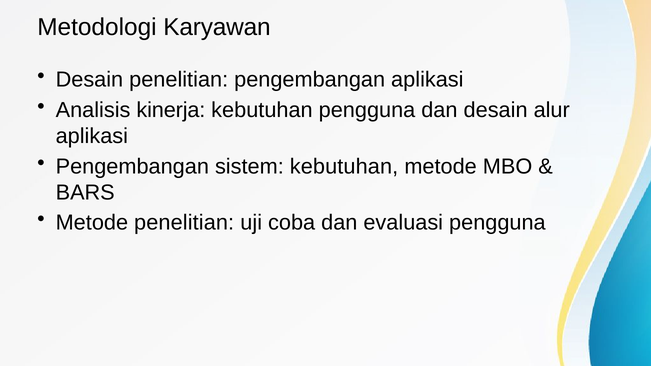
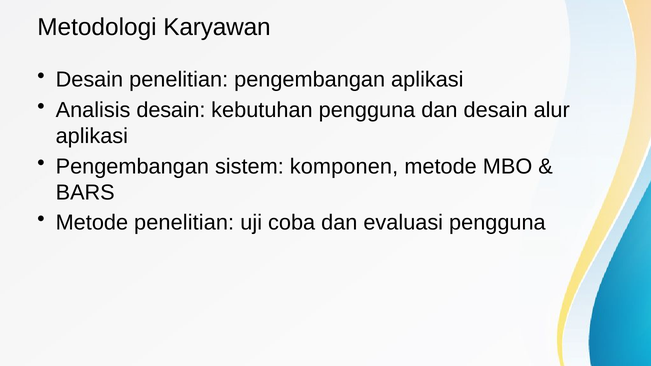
Analisis kinerja: kinerja -> desain
sistem kebutuhan: kebutuhan -> komponen
